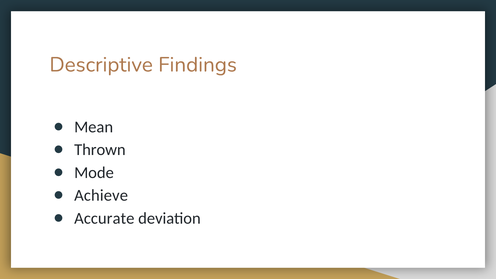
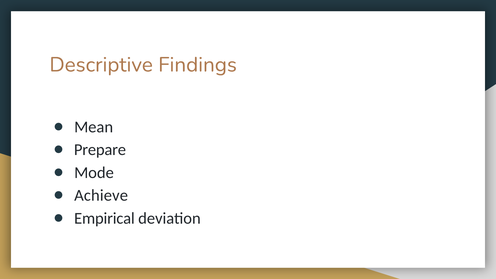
Thrown: Thrown -> Prepare
Accurate: Accurate -> Empirical
